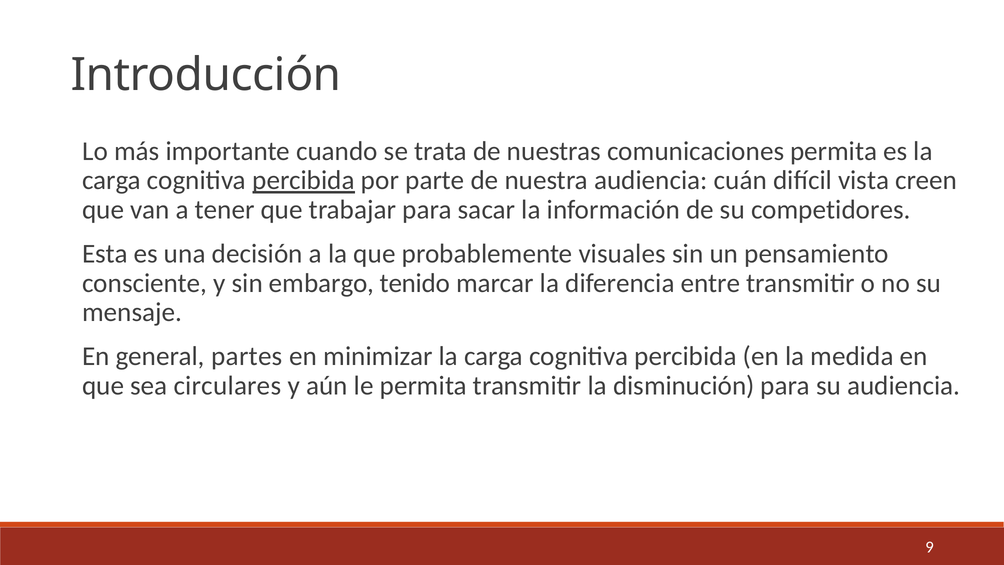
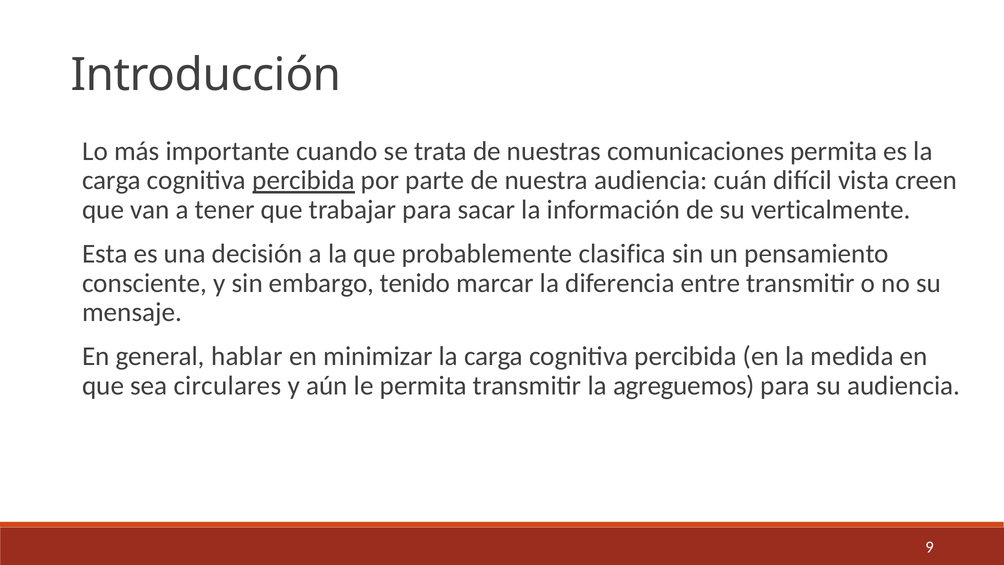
competidores: competidores -> verticalmente
visuales: visuales -> clasifica
partes: partes -> hablar
disminución: disminución -> agreguemos
